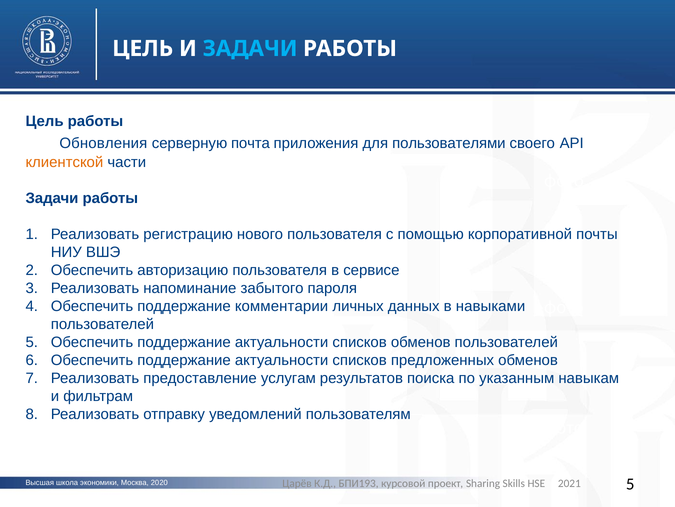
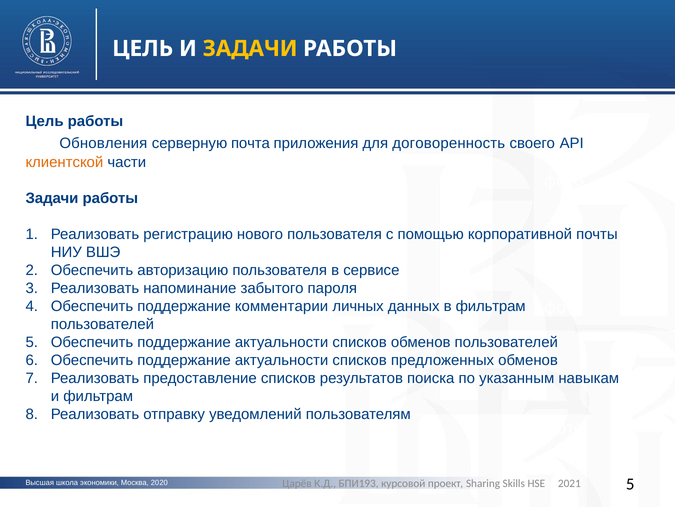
ЗАДАЧИ at (250, 48) colour: light blue -> yellow
пользователями: пользователями -> договоренность
в навыками: навыками -> фильтрам
предоставление услугам: услугам -> списков
